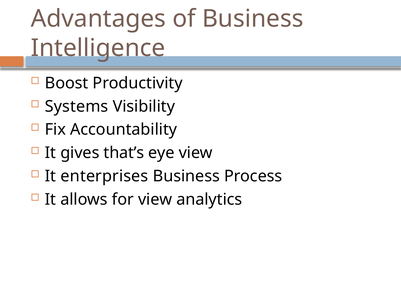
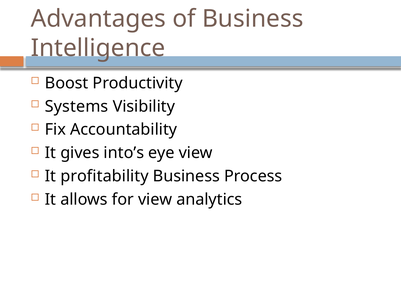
that’s: that’s -> into’s
enterprises: enterprises -> profitability
